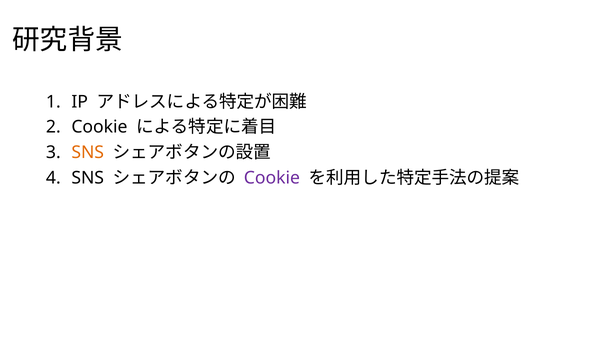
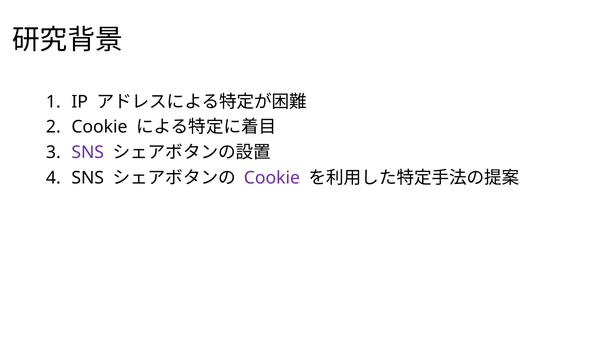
SNS at (88, 153) colour: orange -> purple
